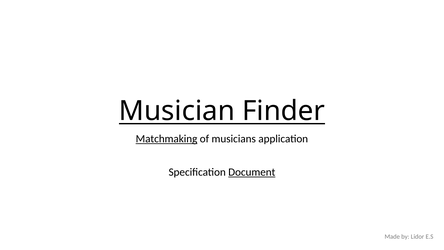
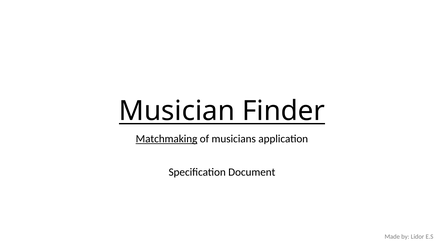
Document underline: present -> none
